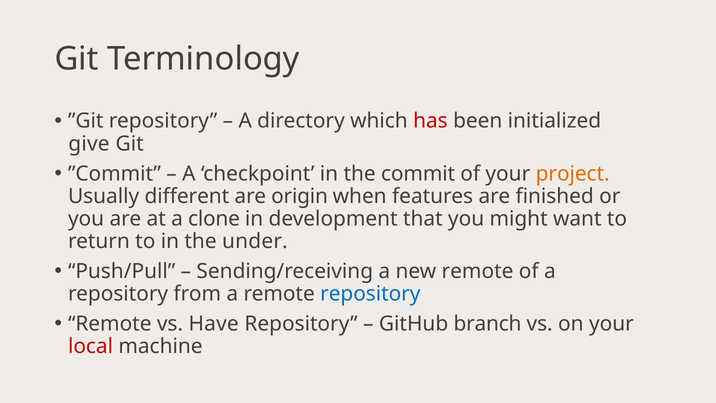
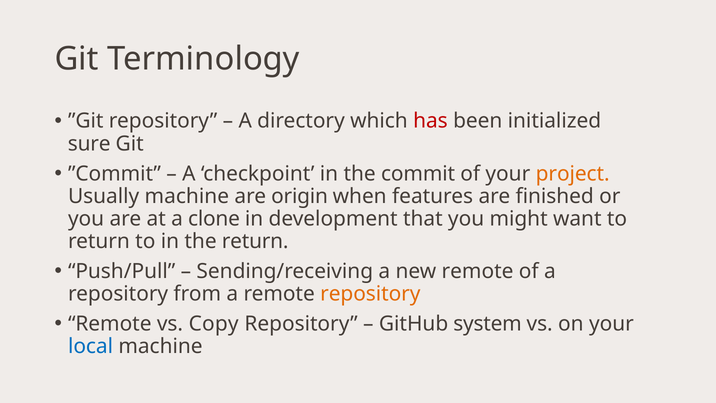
give: give -> sure
Usually different: different -> machine
the under: under -> return
repository at (370, 294) colour: blue -> orange
Have: Have -> Copy
branch: branch -> system
local colour: red -> blue
